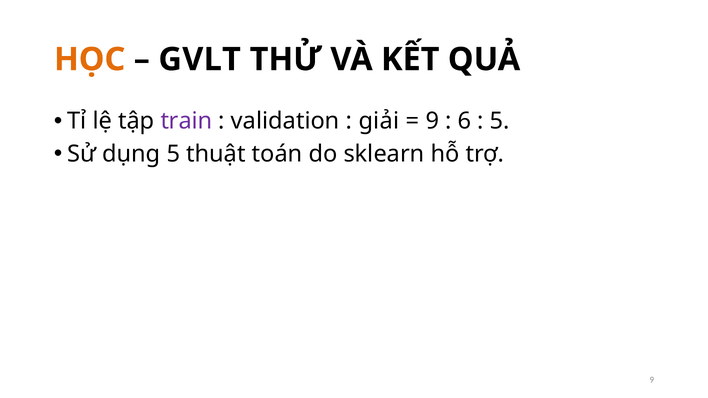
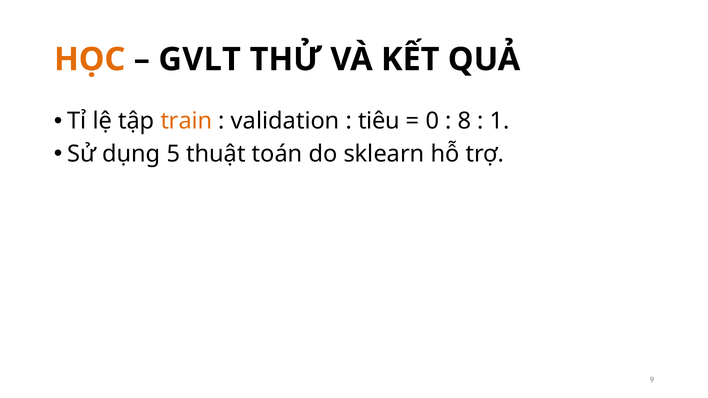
train colour: purple -> orange
giải: giải -> tiêu
9 at (432, 121): 9 -> 0
6: 6 -> 8
5 at (500, 121): 5 -> 1
